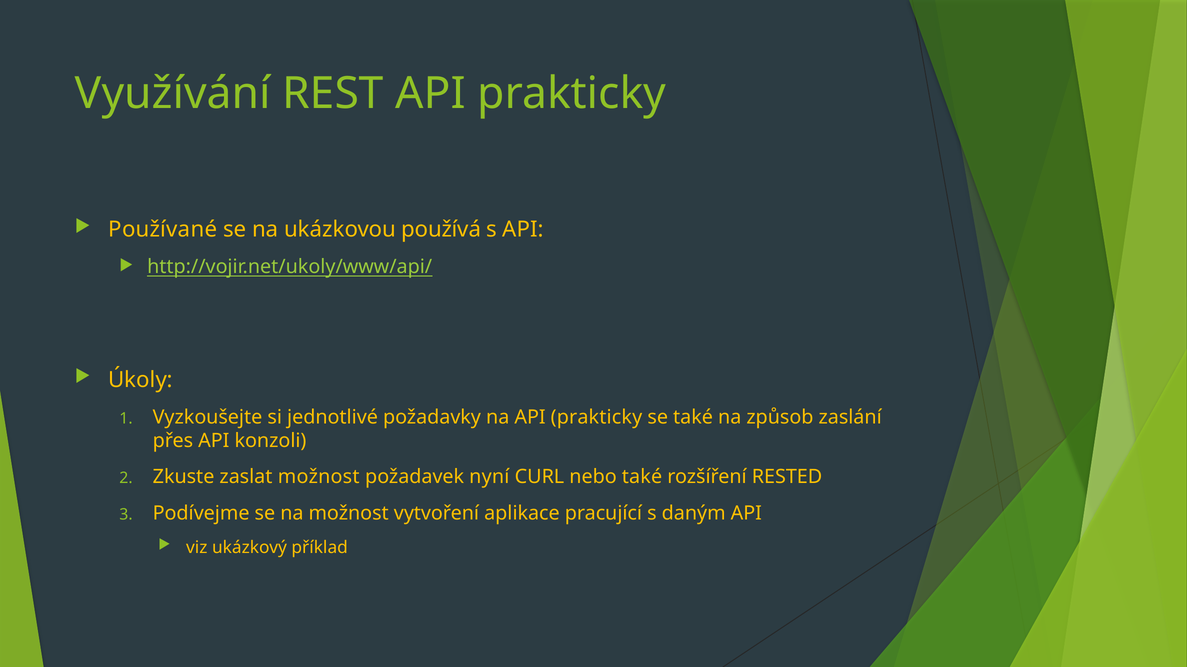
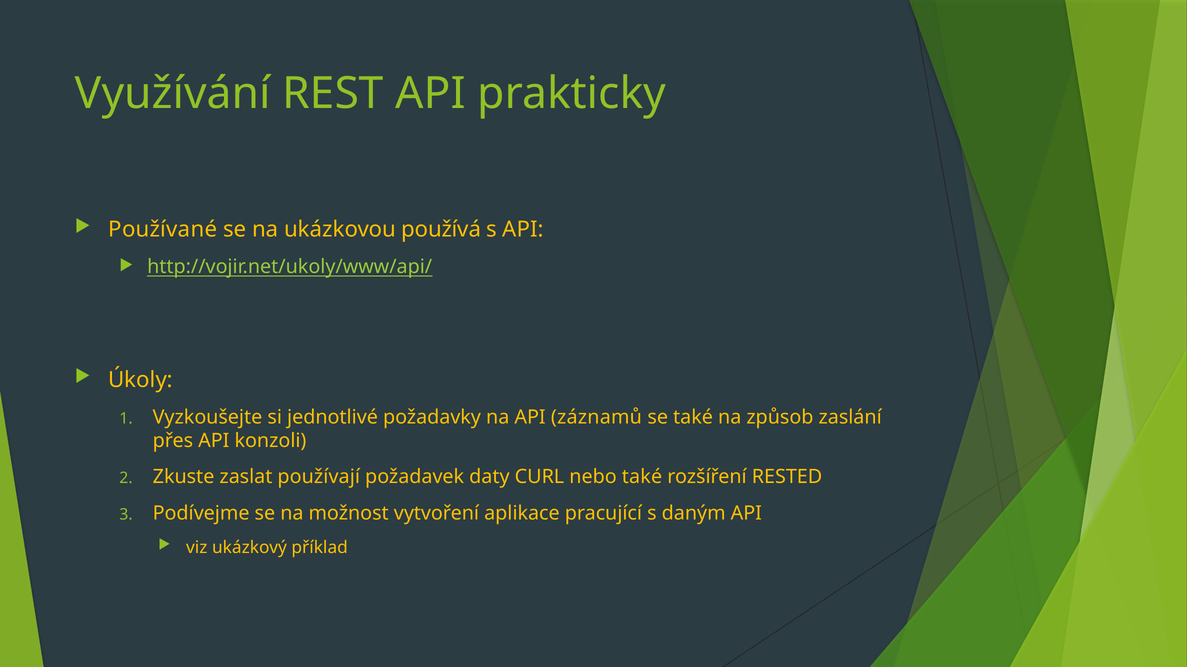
na API prakticky: prakticky -> záznamů
zaslat možnost: možnost -> používají
nyní: nyní -> daty
